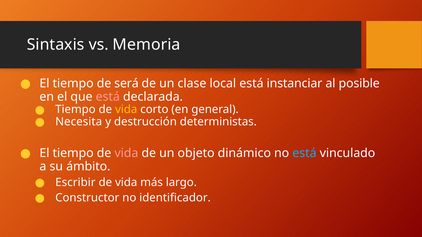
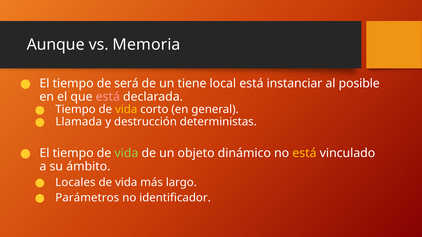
Sintaxis: Sintaxis -> Aunque
clase: clase -> tiene
Necesita: Necesita -> Llamada
vida at (126, 153) colour: pink -> light green
está at (304, 153) colour: light blue -> yellow
Escribir: Escribir -> Locales
Constructor: Constructor -> Parámetros
